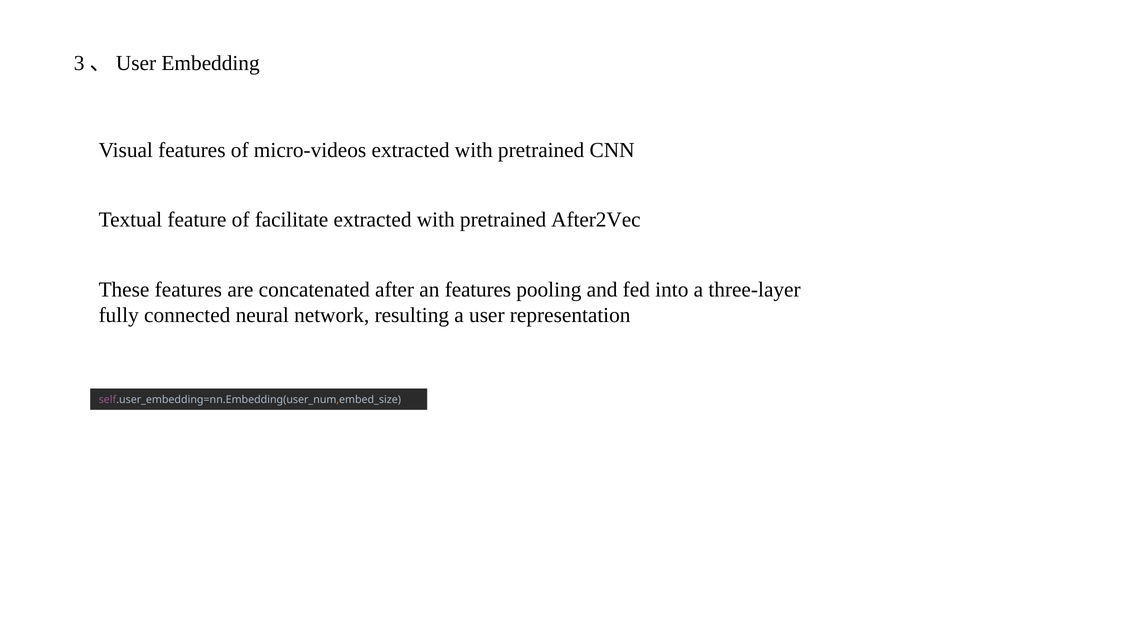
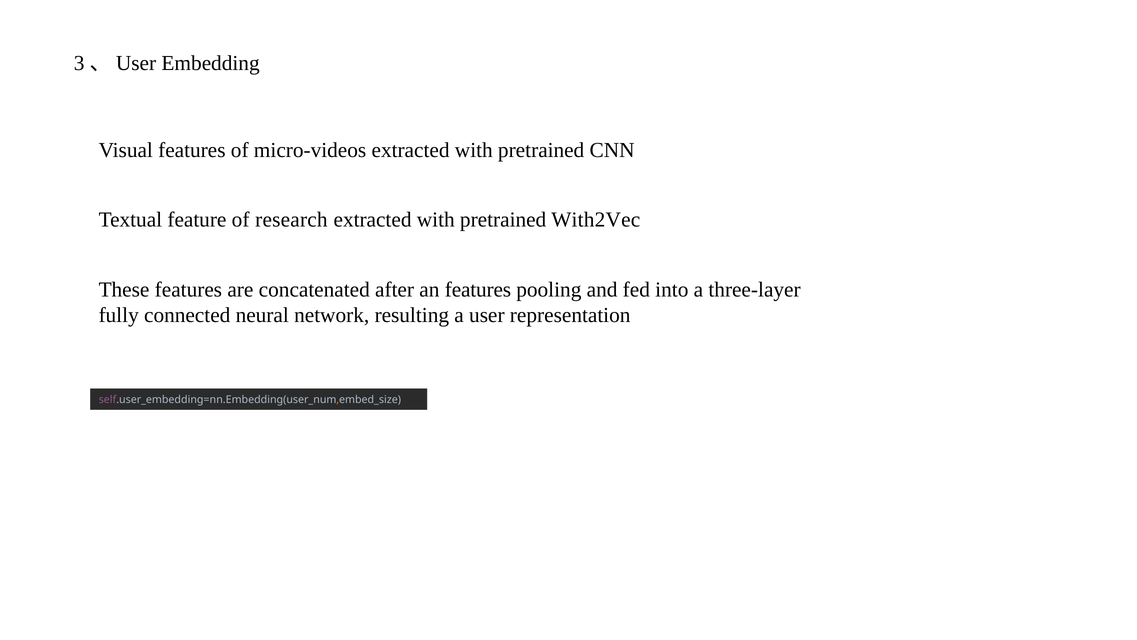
facilitate: facilitate -> research
After2Vec: After2Vec -> With2Vec
